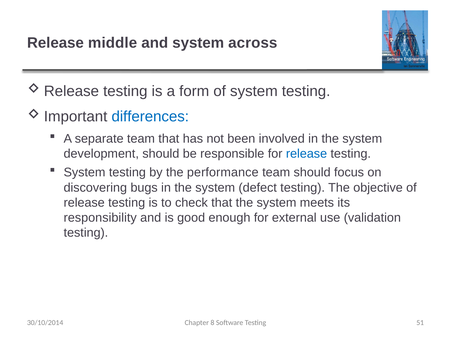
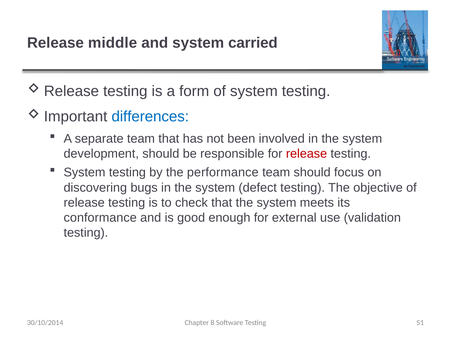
across: across -> carried
release at (306, 154) colour: blue -> red
responsibility: responsibility -> conformance
